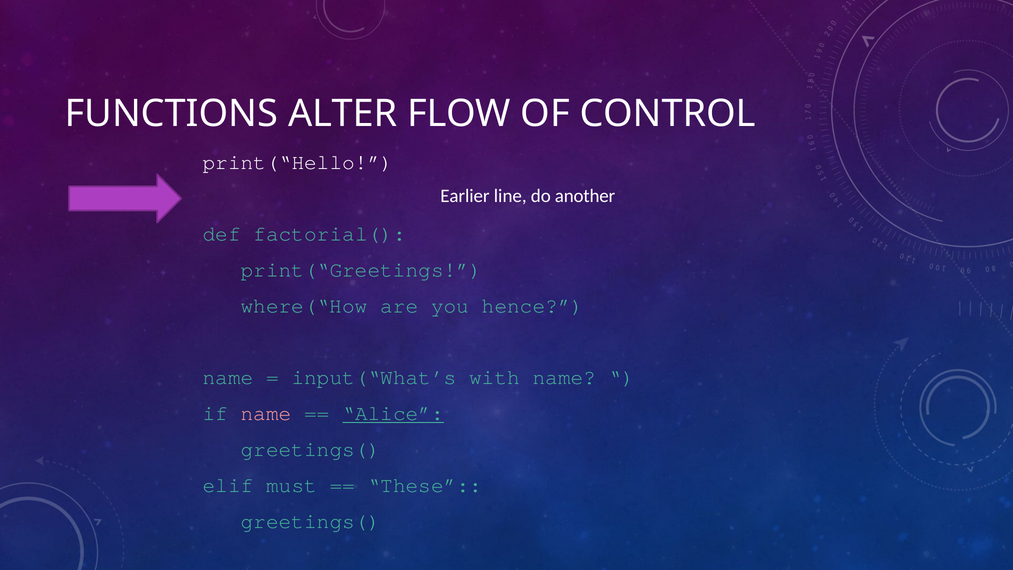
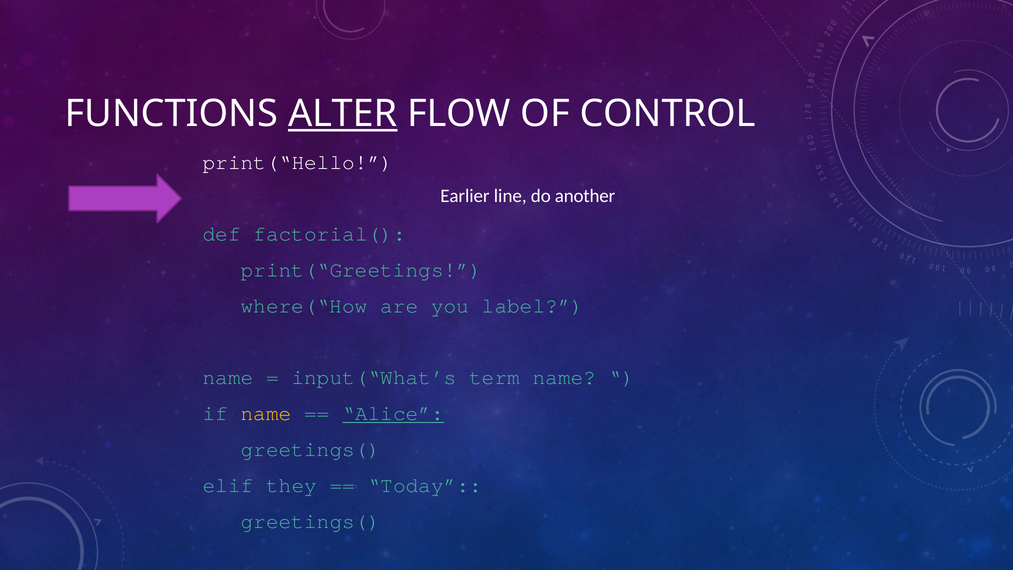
ALTER underline: none -> present
hence: hence -> label
with: with -> term
name at (266, 413) colour: pink -> yellow
must: must -> they
These: These -> Today
